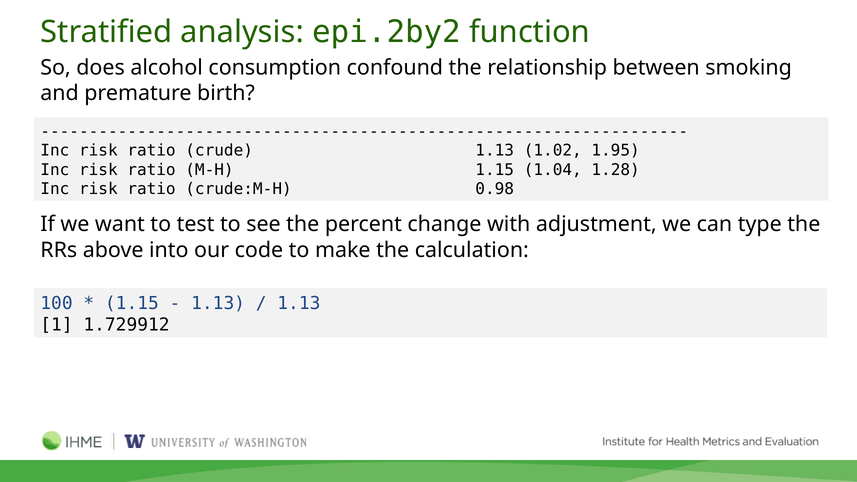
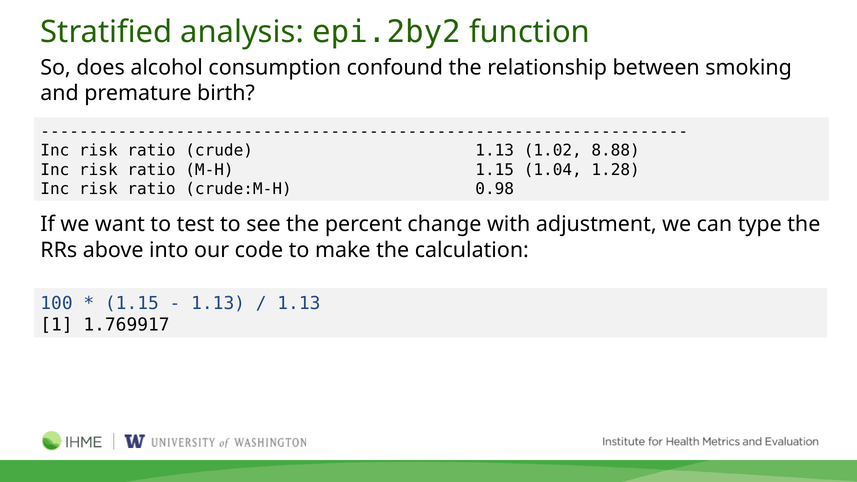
1.95: 1.95 -> 8.88
1.729912: 1.729912 -> 1.769917
